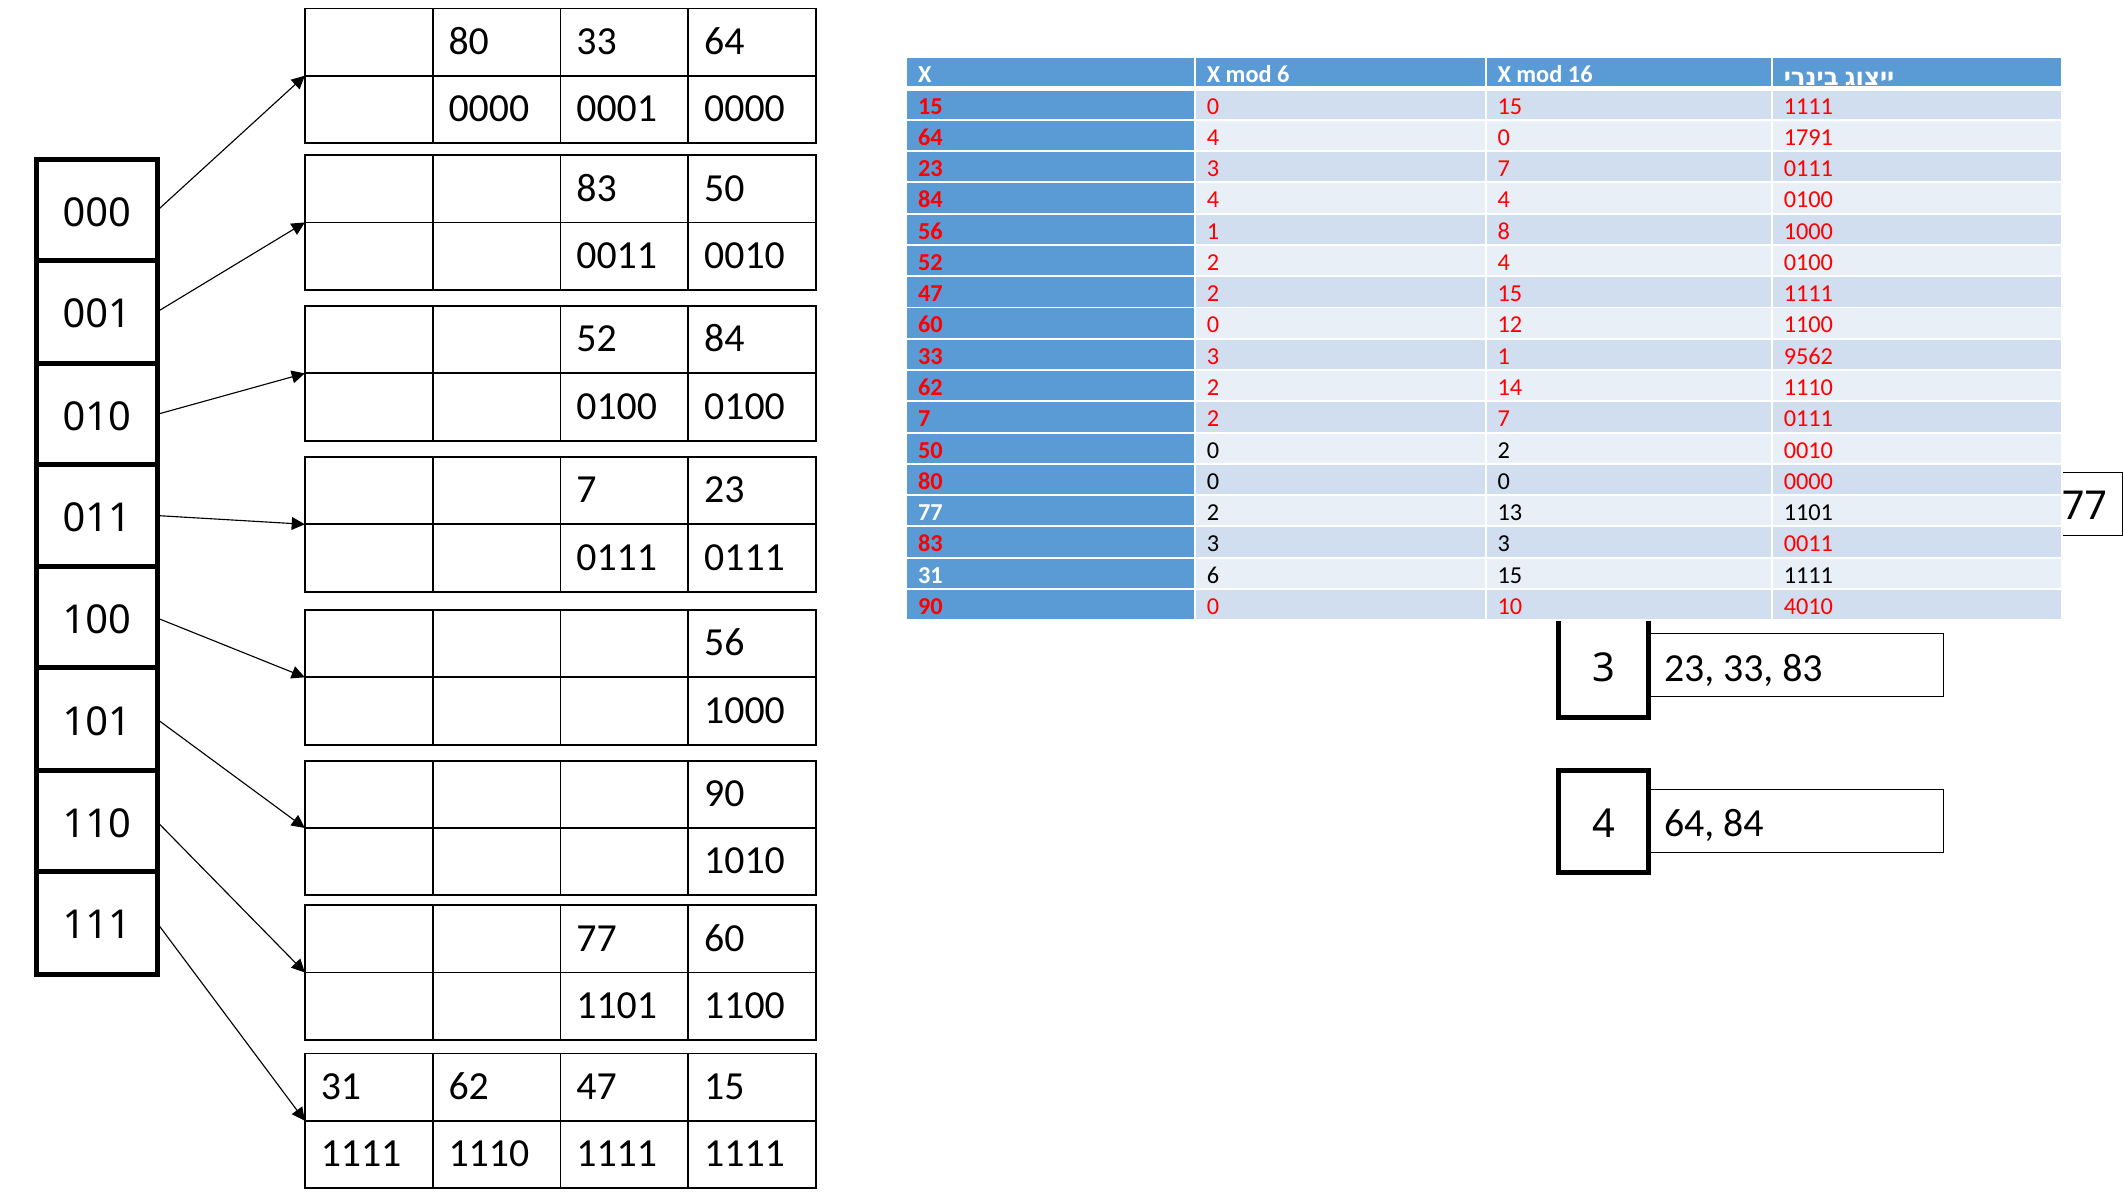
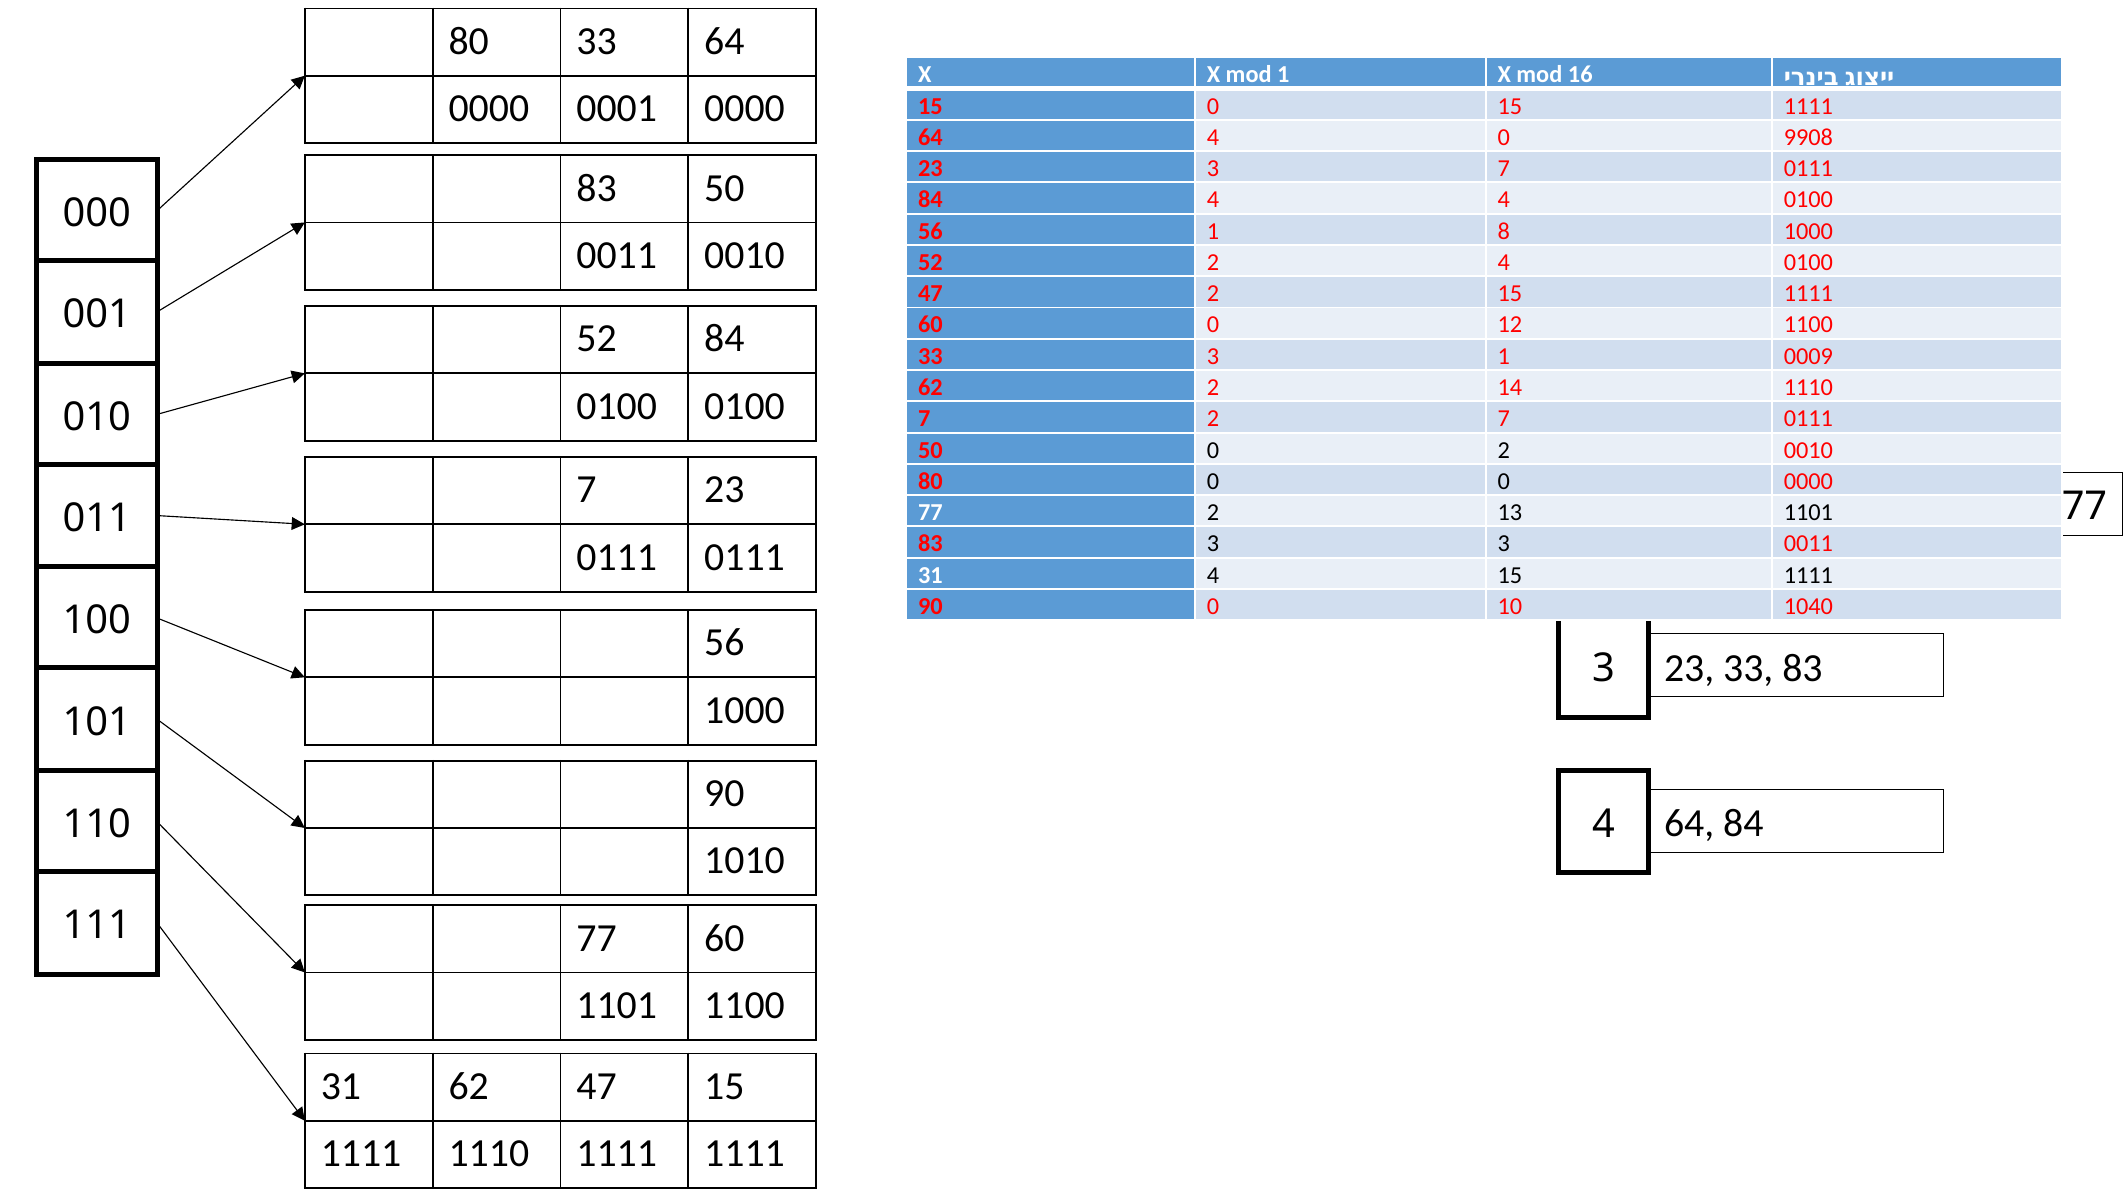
mod 6: 6 -> 1
1791: 1791 -> 9908
9562: 9562 -> 0009
31 6: 6 -> 4
4010: 4010 -> 1040
